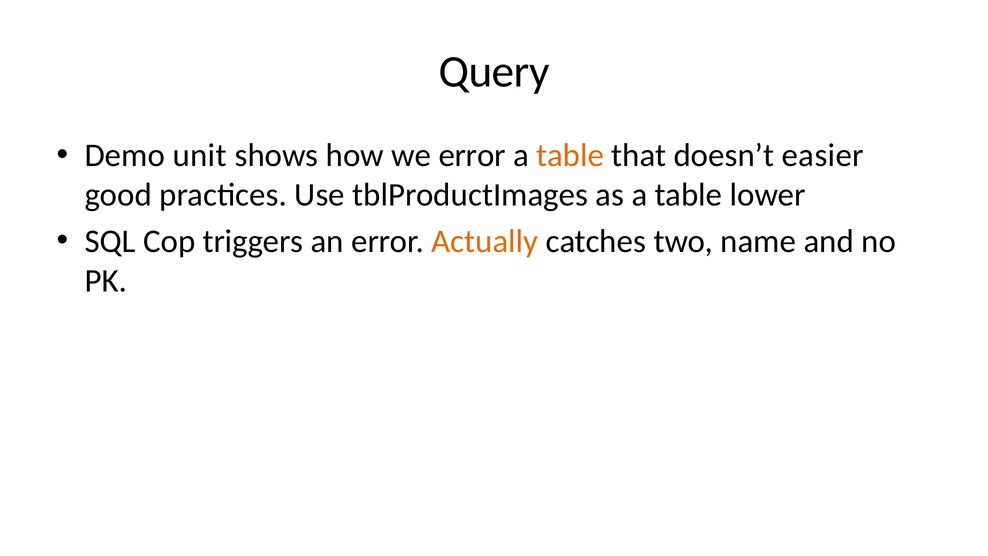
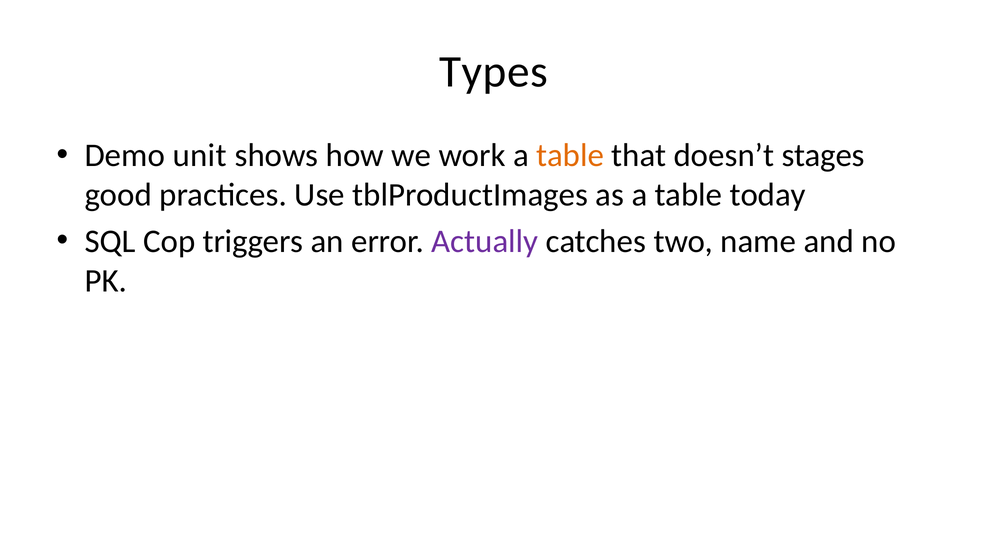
Query: Query -> Types
we error: error -> work
easier: easier -> stages
lower: lower -> today
Actually colour: orange -> purple
